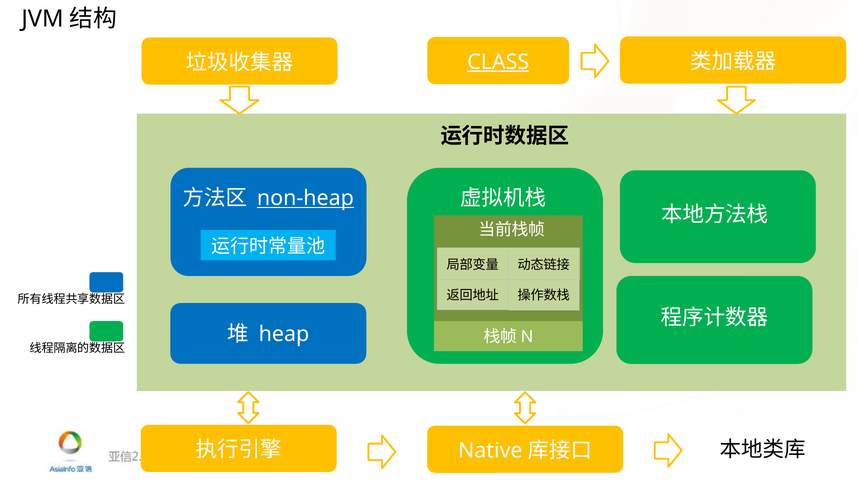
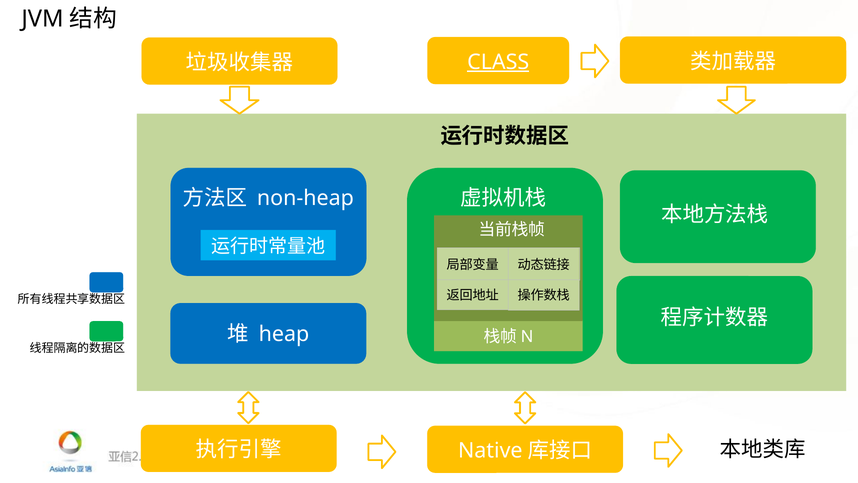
non-heap underline: present -> none
